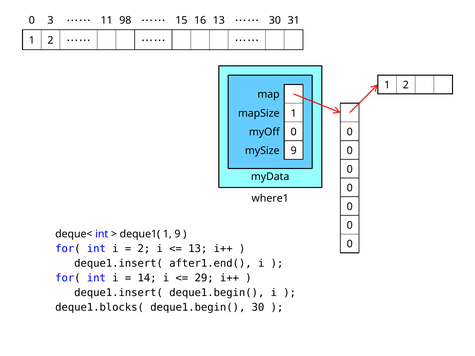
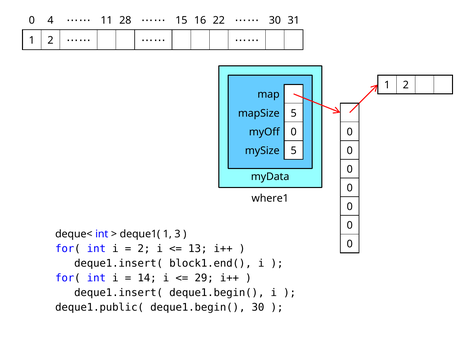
3: 3 -> 4
98: 98 -> 28
16 13: 13 -> 22
mapSize 1: 1 -> 5
mySize 9: 9 -> 5
1 9: 9 -> 3
after1.end(: after1.end( -> block1.end(
deque1.blocks(: deque1.blocks( -> deque1.public(
